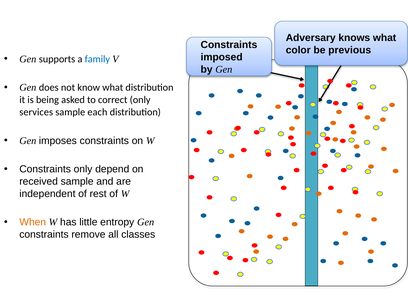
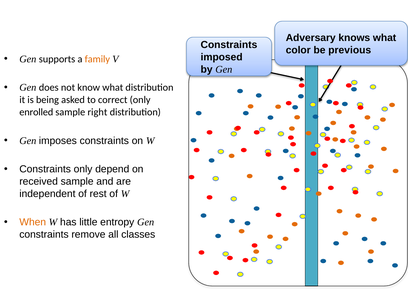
family colour: blue -> orange
services: services -> enrolled
each: each -> right
